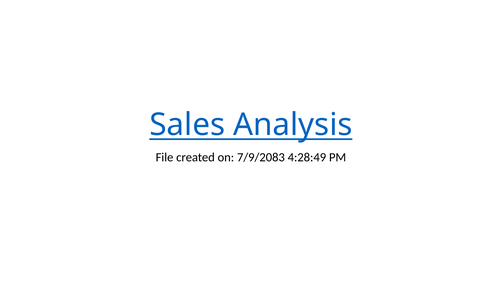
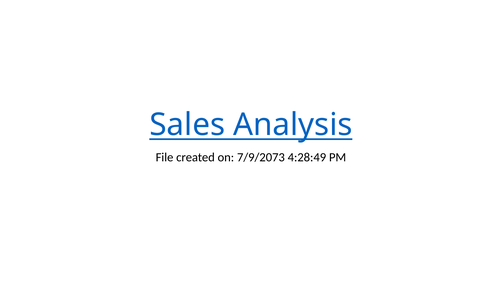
7/9/2083: 7/9/2083 -> 7/9/2073
